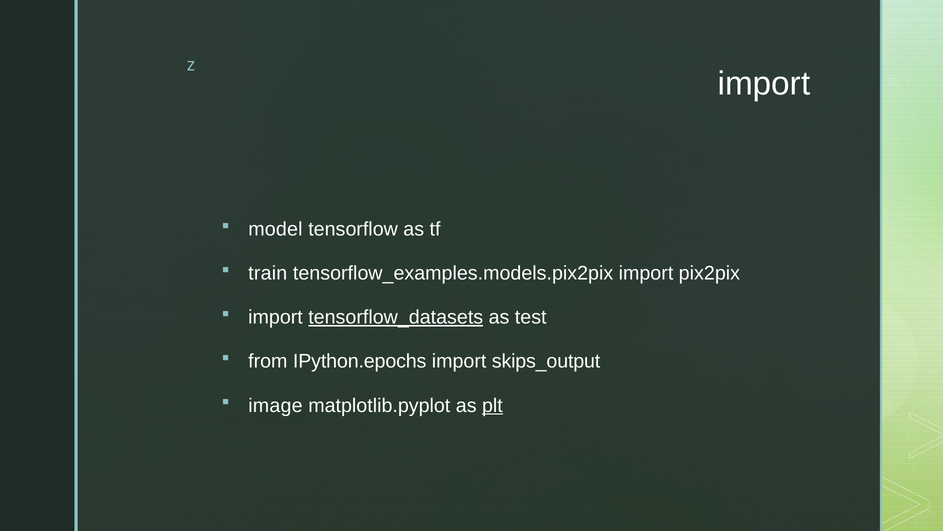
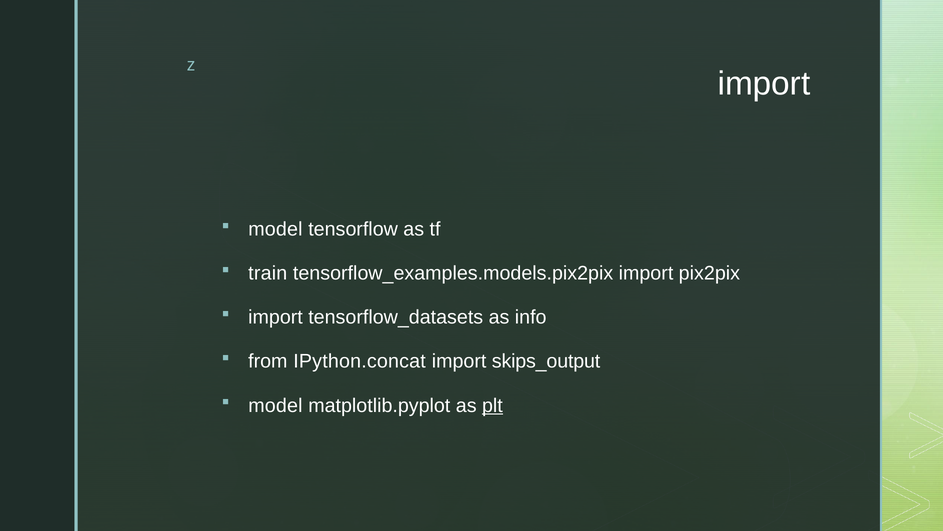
tensorflow_datasets underline: present -> none
test: test -> info
IPython.epochs: IPython.epochs -> IPython.concat
image at (275, 405): image -> model
